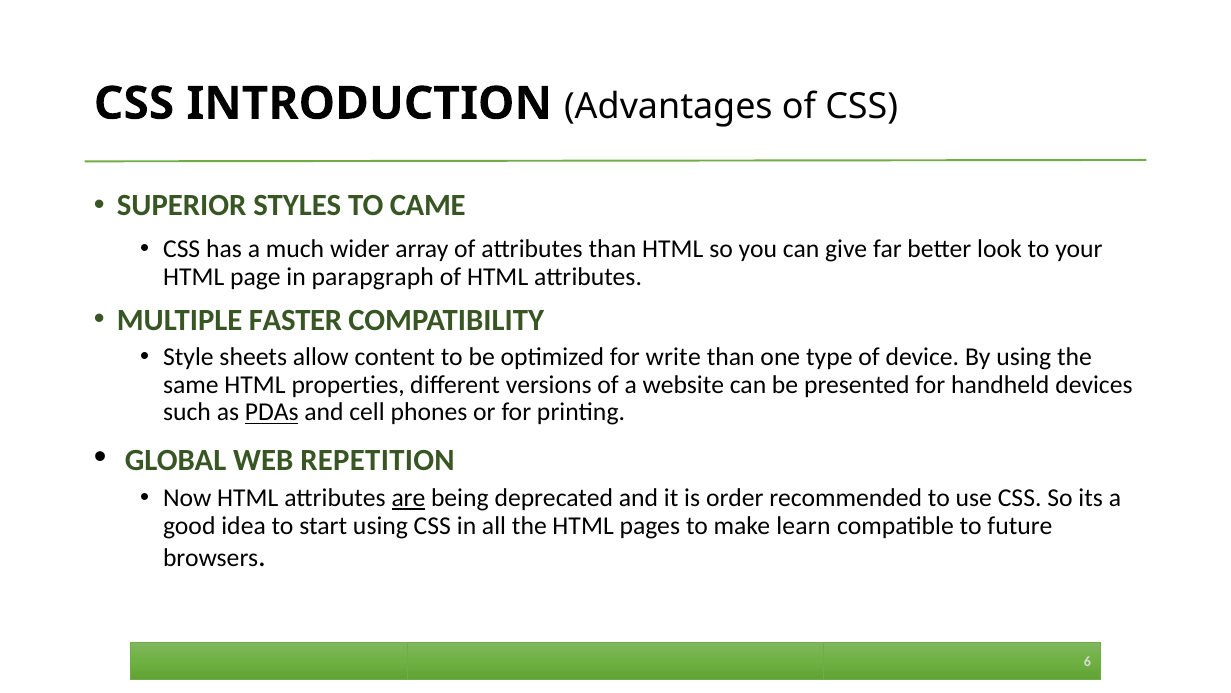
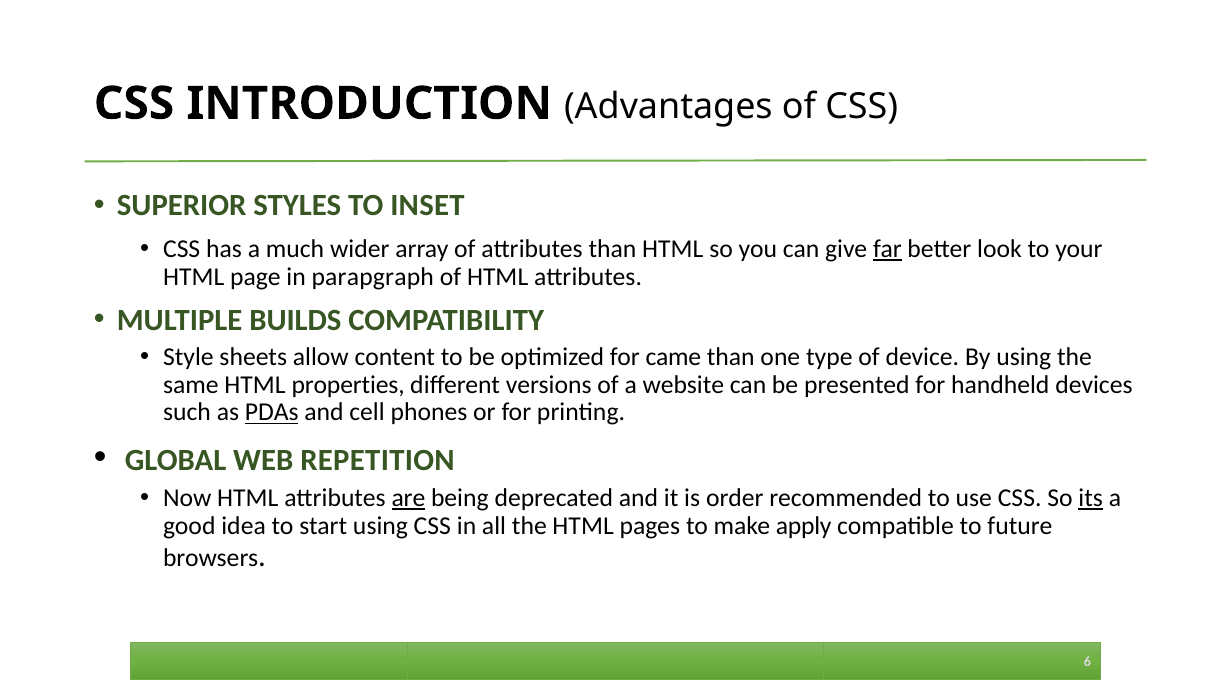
CAME: CAME -> INSET
far underline: none -> present
FASTER: FASTER -> BUILDS
write: write -> came
its underline: none -> present
learn: learn -> apply
